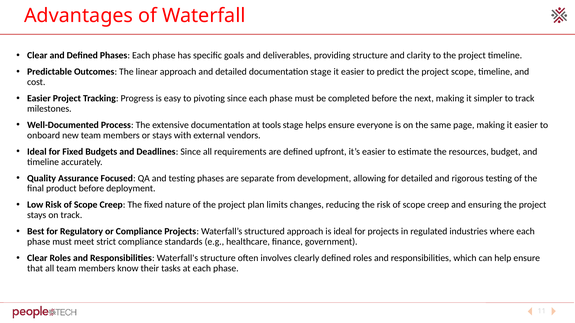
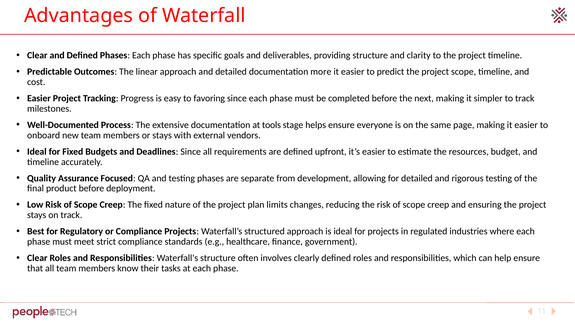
documentation stage: stage -> more
pivoting: pivoting -> favoring
